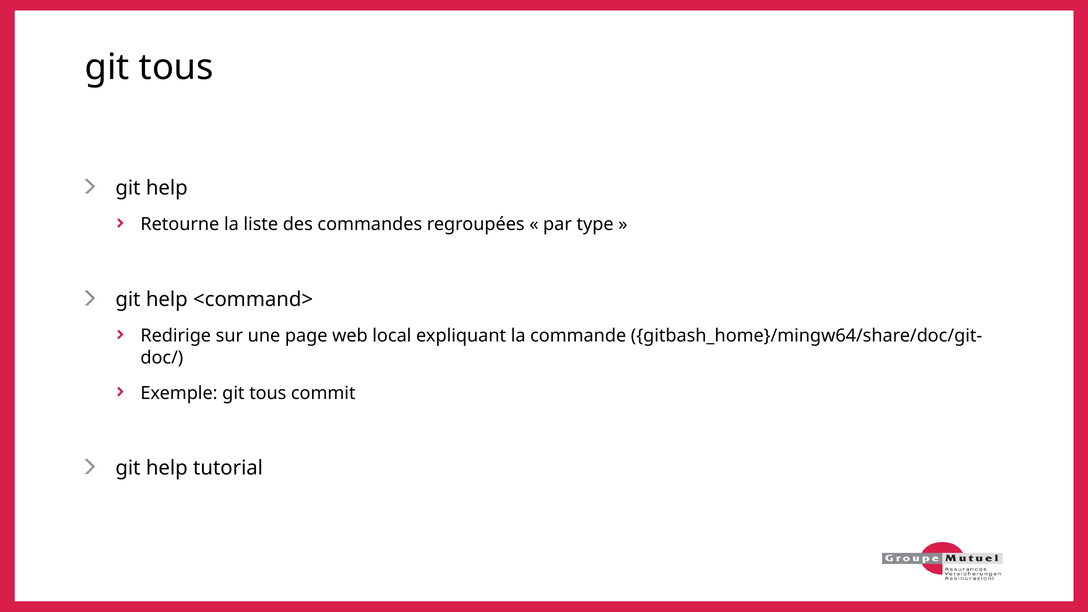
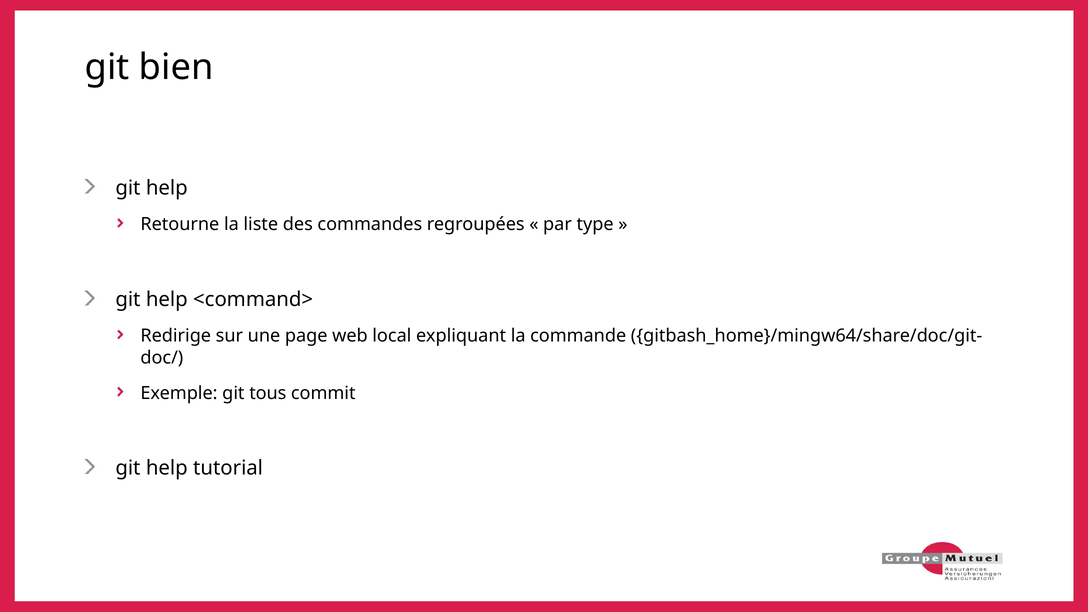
tous at (176, 67): tous -> bien
